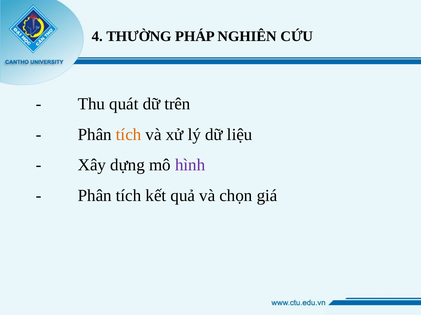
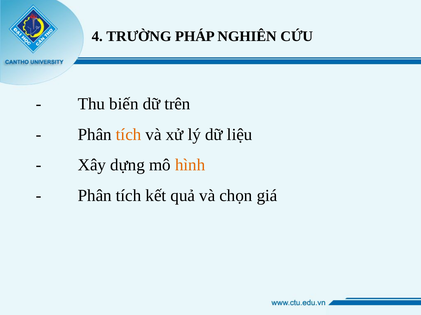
THƯỜNG: THƯỜNG -> TRƯỜNG
quát: quát -> biến
hình colour: purple -> orange
